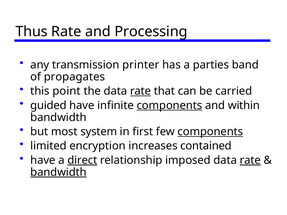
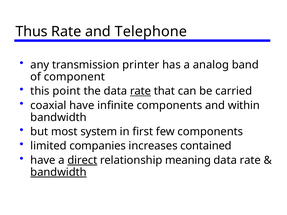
Processing: Processing -> Telephone
parties: parties -> analog
propagates: propagates -> component
guided: guided -> coaxial
components at (169, 105) underline: present -> none
components at (210, 132) underline: present -> none
encryption: encryption -> companies
imposed: imposed -> meaning
rate at (250, 160) underline: present -> none
